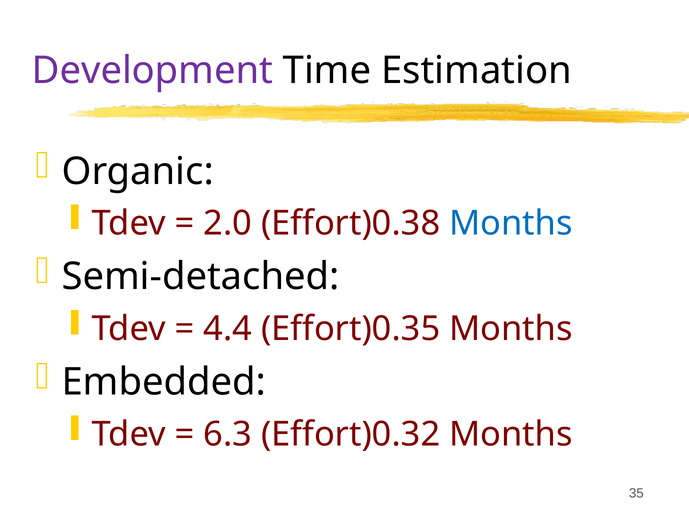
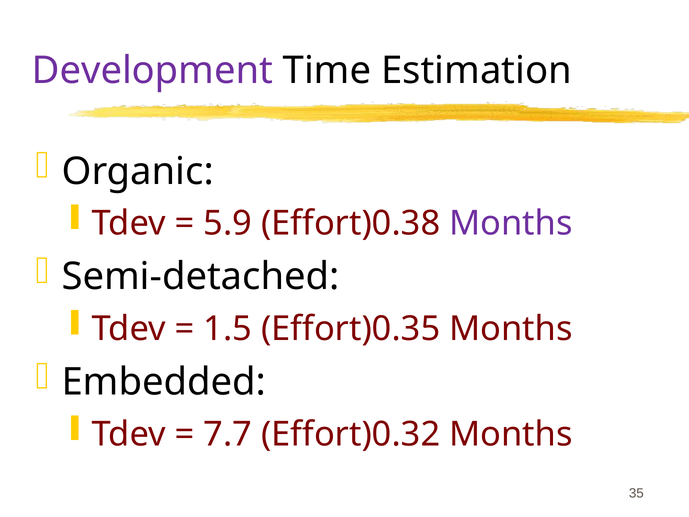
2.0: 2.0 -> 5.9
Months at (511, 223) colour: blue -> purple
4.4: 4.4 -> 1.5
6.3: 6.3 -> 7.7
